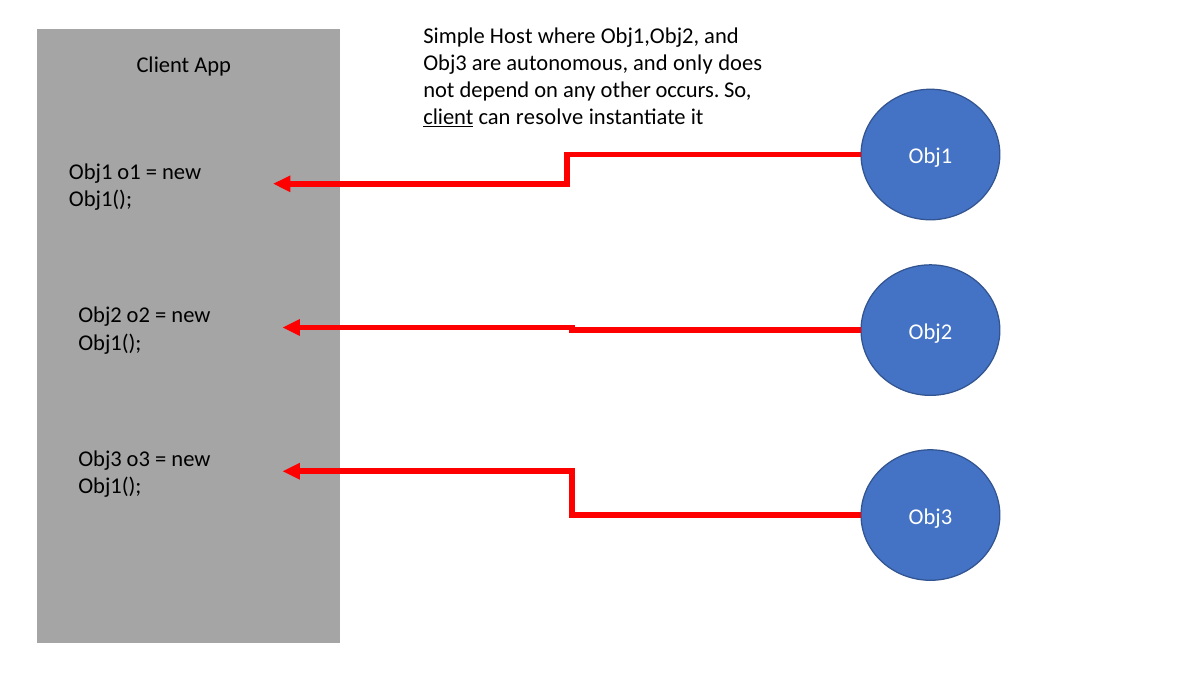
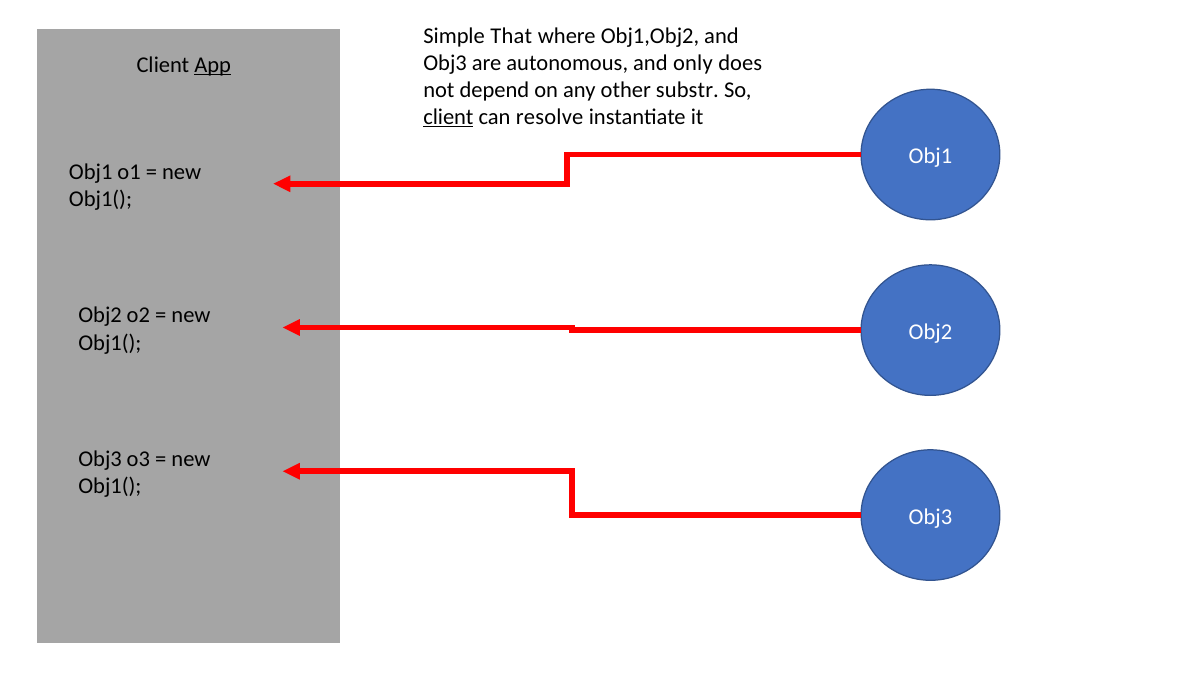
Host: Host -> That
App underline: none -> present
occurs: occurs -> substr
